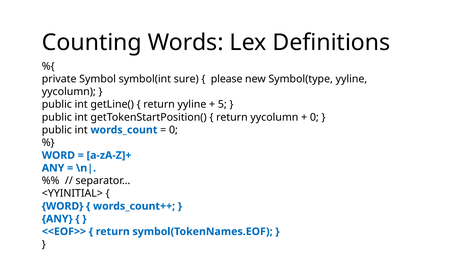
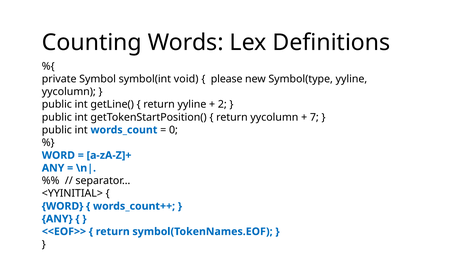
sure: sure -> void
5: 5 -> 2
0 at (314, 117): 0 -> 7
